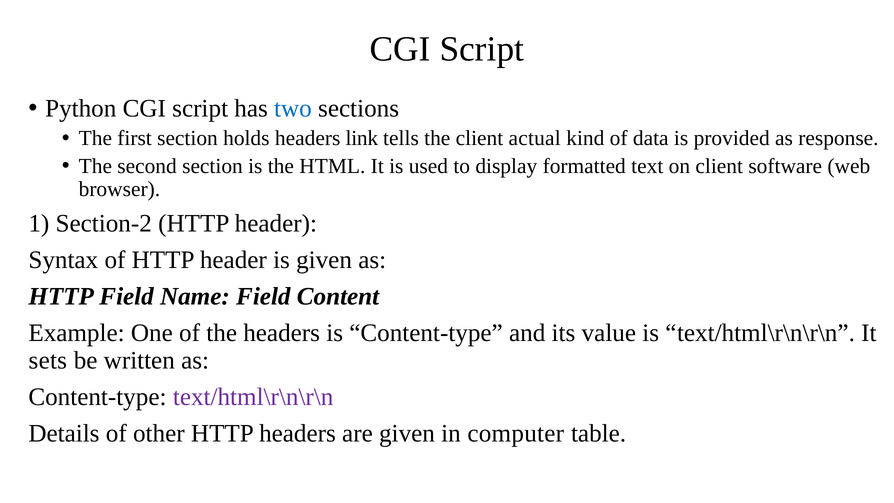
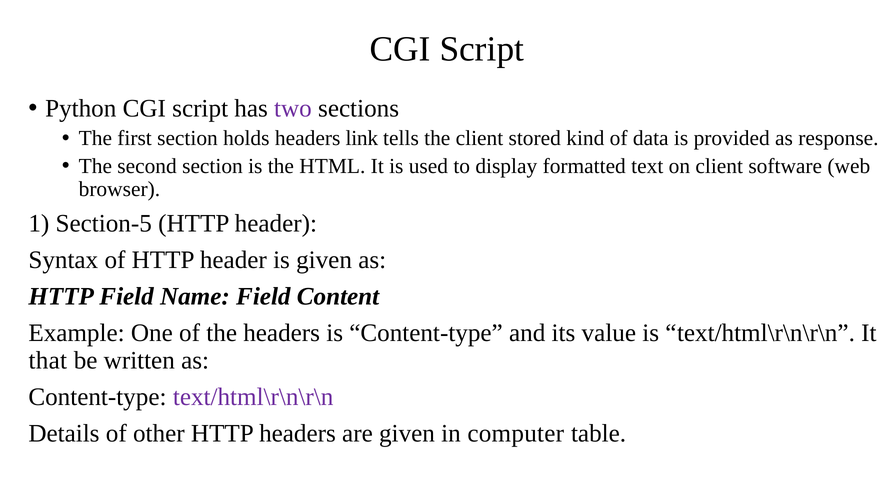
two colour: blue -> purple
actual: actual -> stored
Section-2: Section-2 -> Section-5
sets: sets -> that
